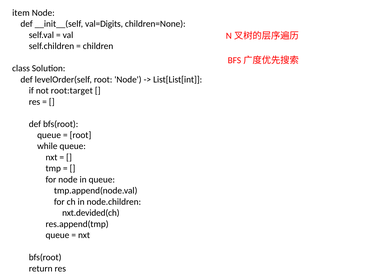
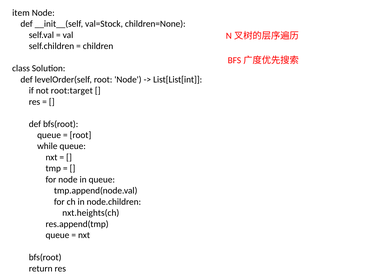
val=Digits: val=Digits -> val=Stock
nxt.devided(ch: nxt.devided(ch -> nxt.heights(ch
